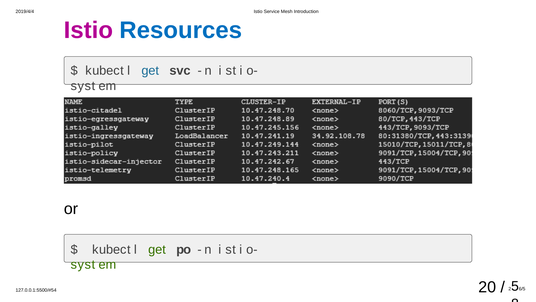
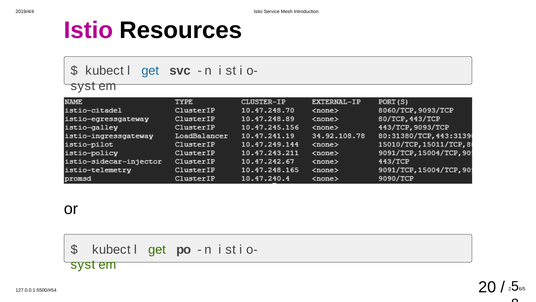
Resources colour: blue -> black
